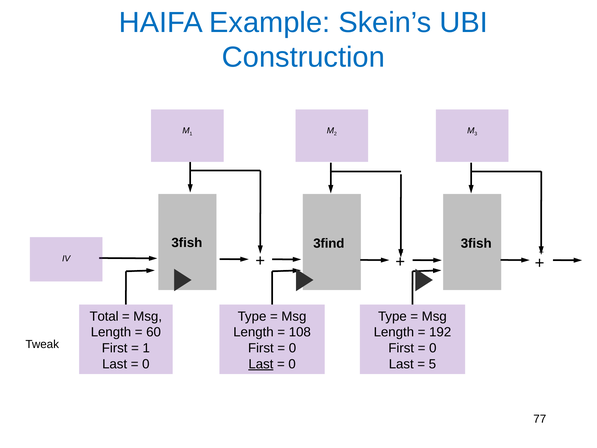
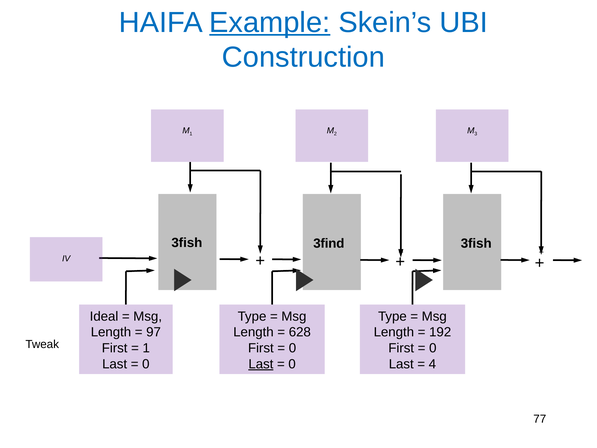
Example underline: none -> present
Total: Total -> Ideal
60: 60 -> 97
108: 108 -> 628
5: 5 -> 4
